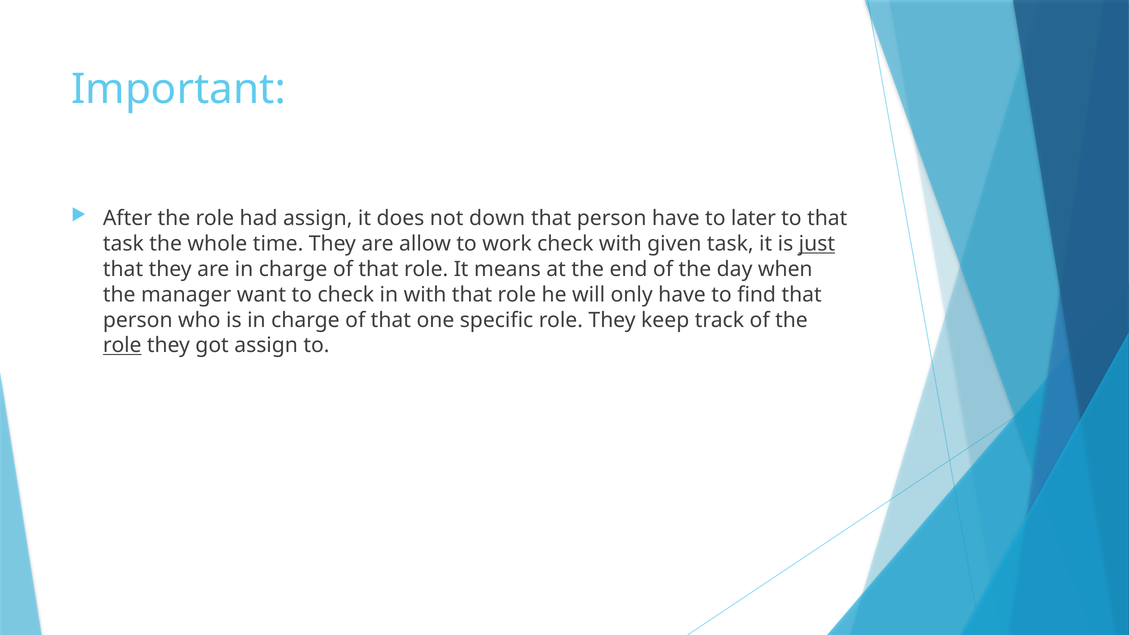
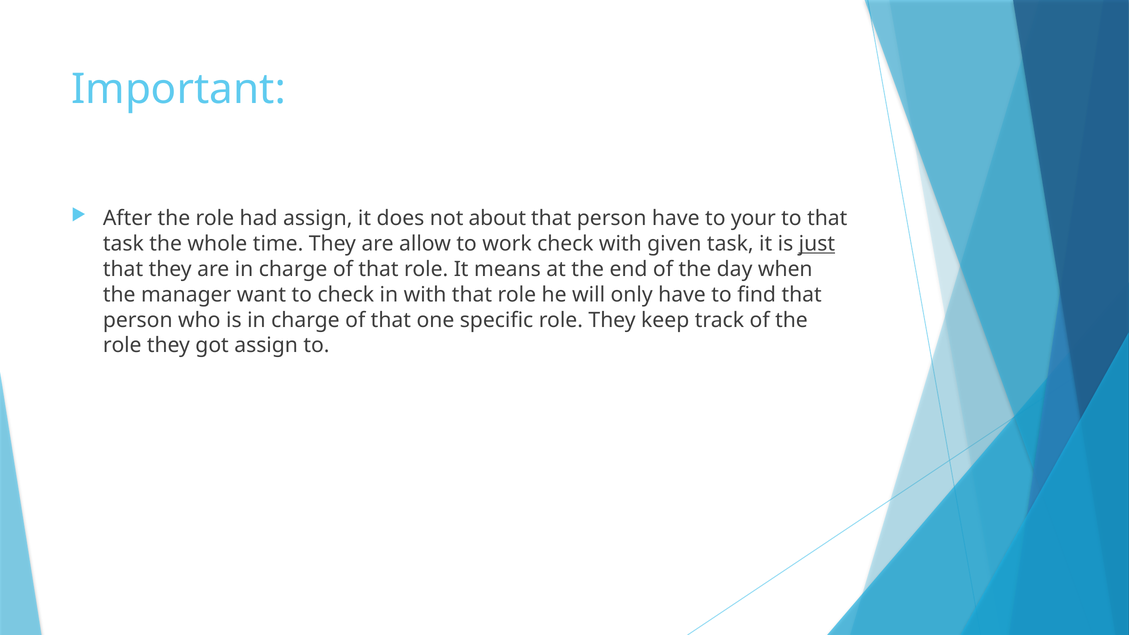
down: down -> about
later: later -> your
role at (122, 346) underline: present -> none
